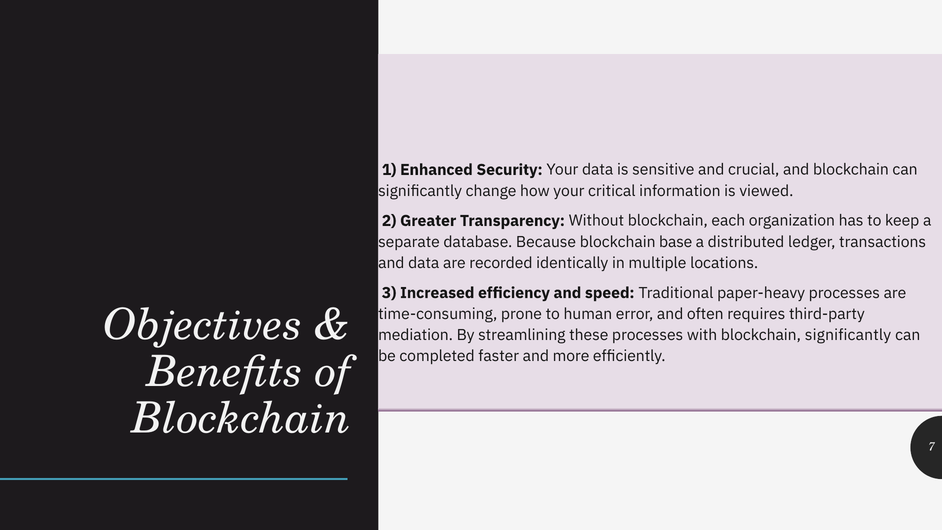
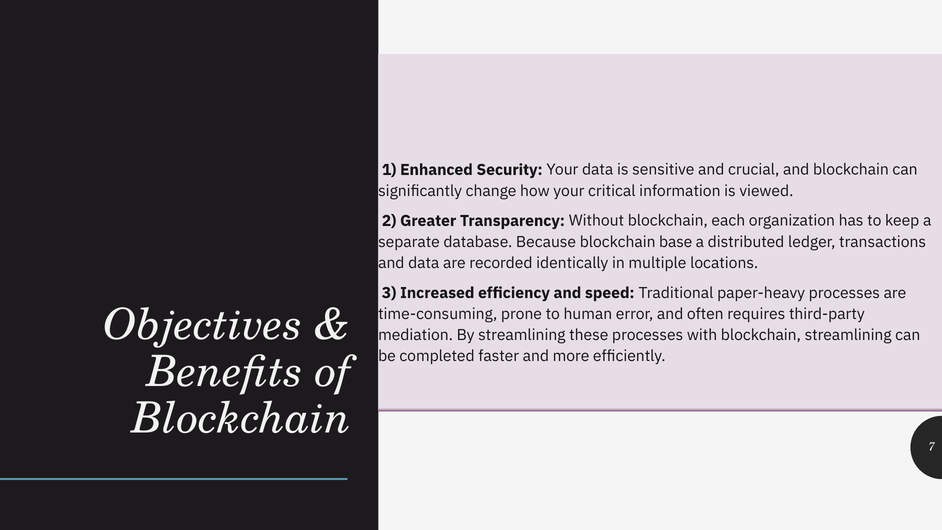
blockchain significantly: significantly -> streamlining
